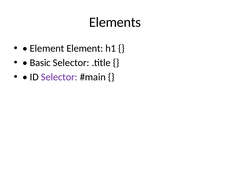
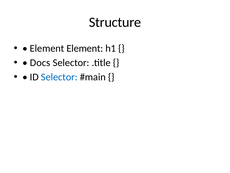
Elements: Elements -> Structure
Basic: Basic -> Docs
Selector at (59, 77) colour: purple -> blue
